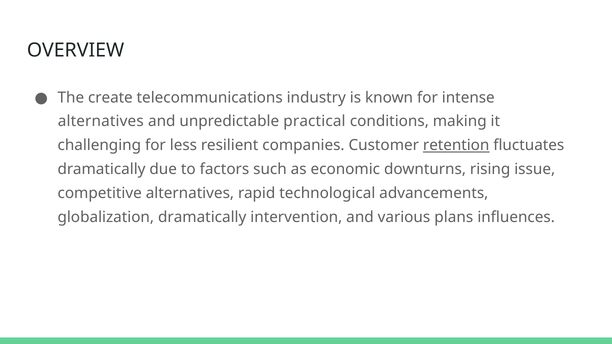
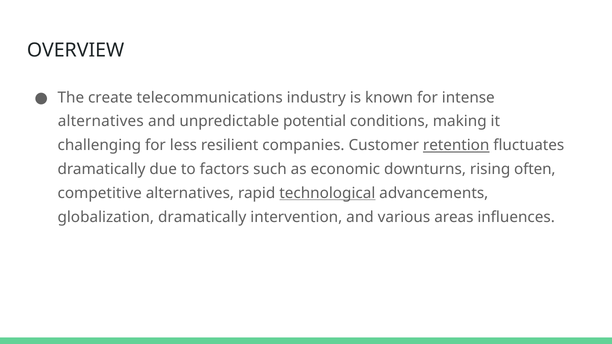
practical: practical -> potential
issue: issue -> often
technological underline: none -> present
plans: plans -> areas
